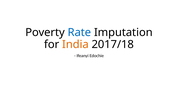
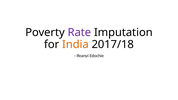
Rate colour: blue -> purple
